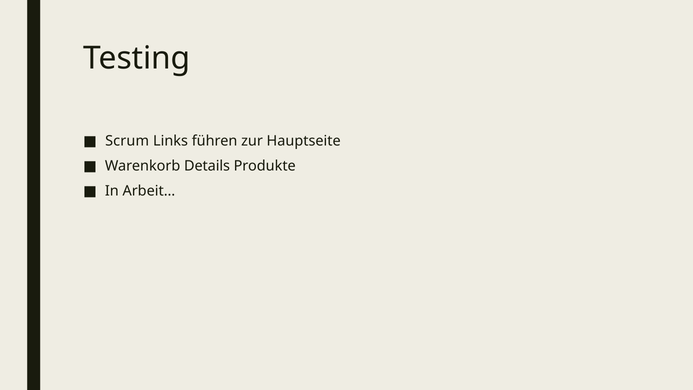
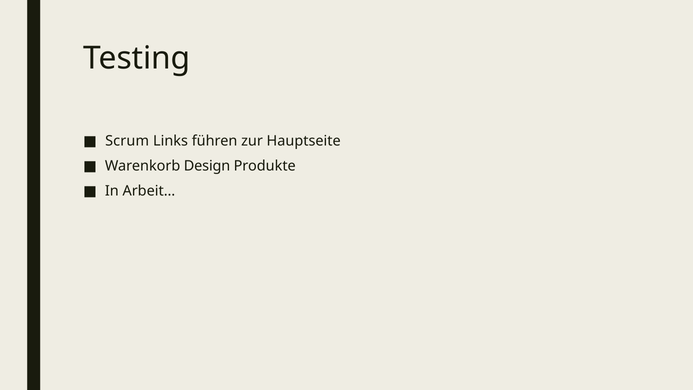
Details: Details -> Design
